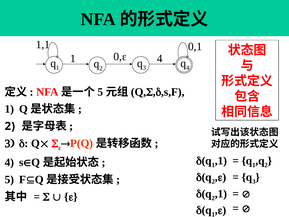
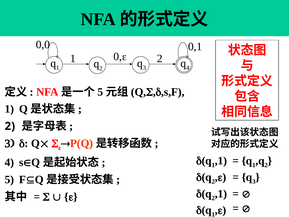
1,1: 1,1 -> 0,0
4 at (160, 59): 4 -> 2
